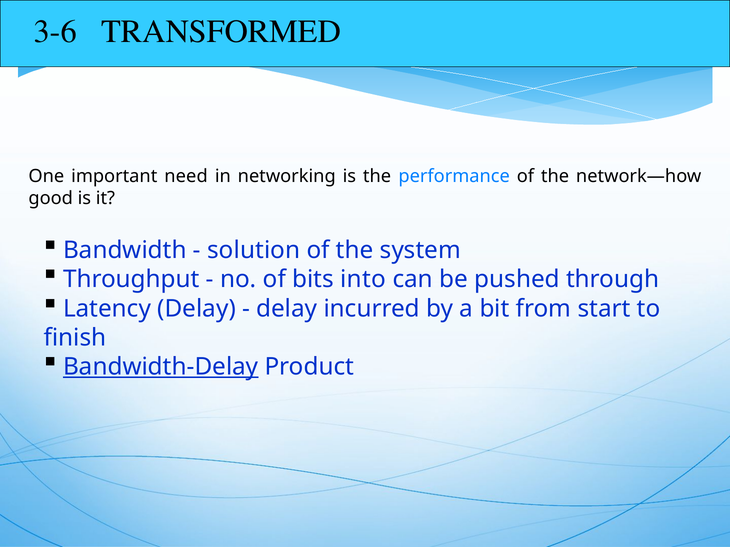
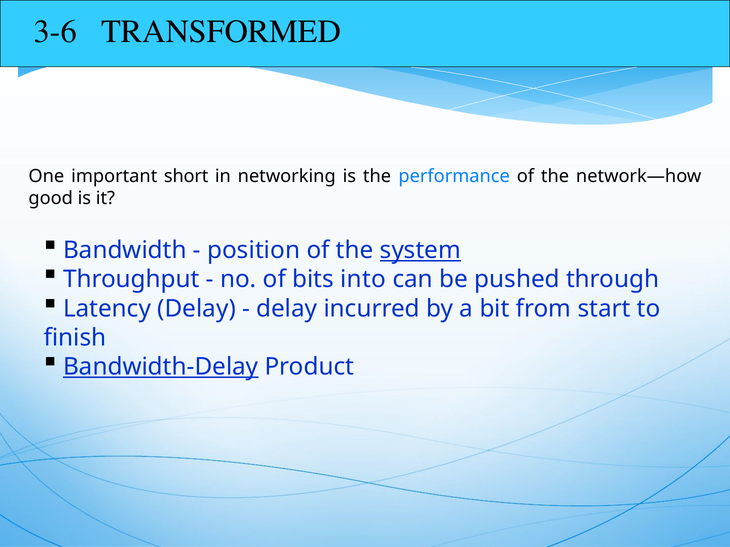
need: need -> short
solution: solution -> position
system underline: none -> present
